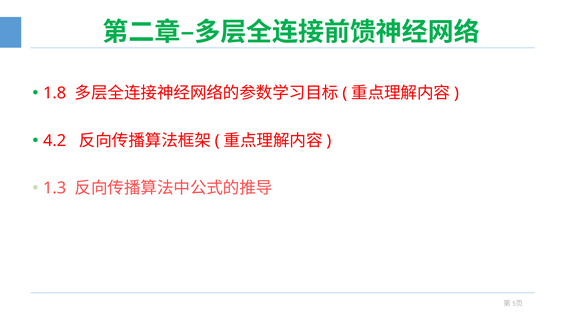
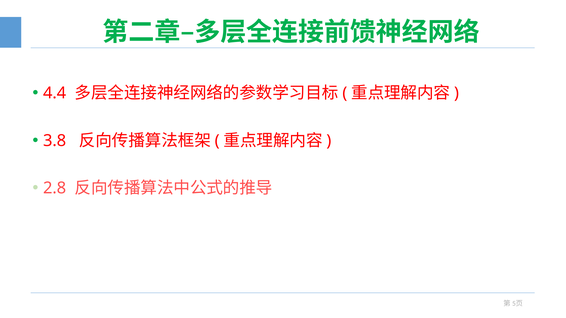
1.8: 1.8 -> 4.4
4.2: 4.2 -> 3.8
1.3: 1.3 -> 2.8
